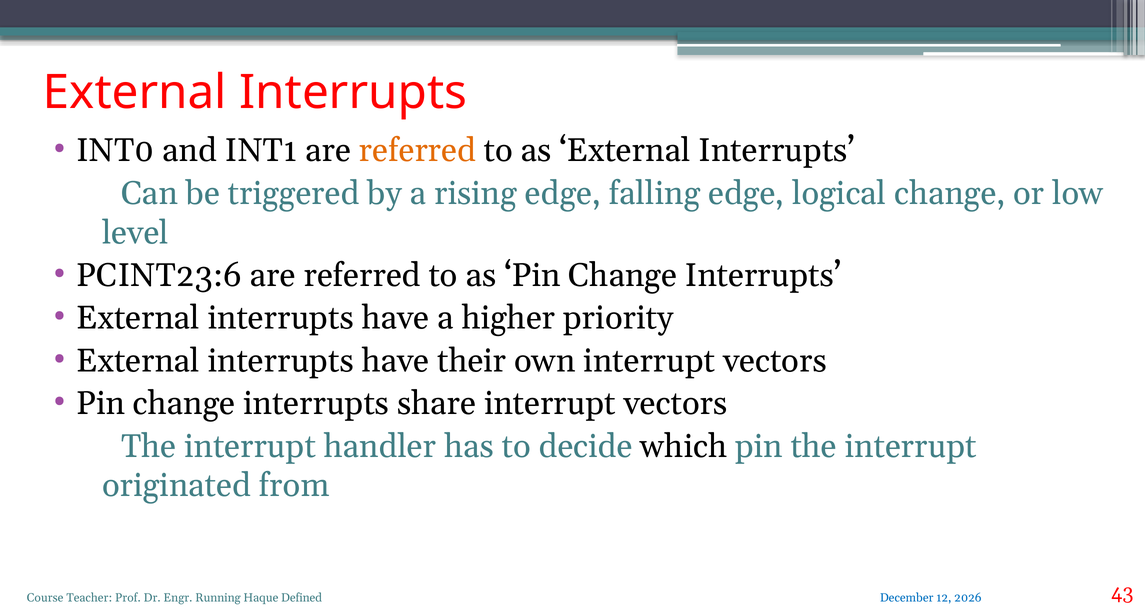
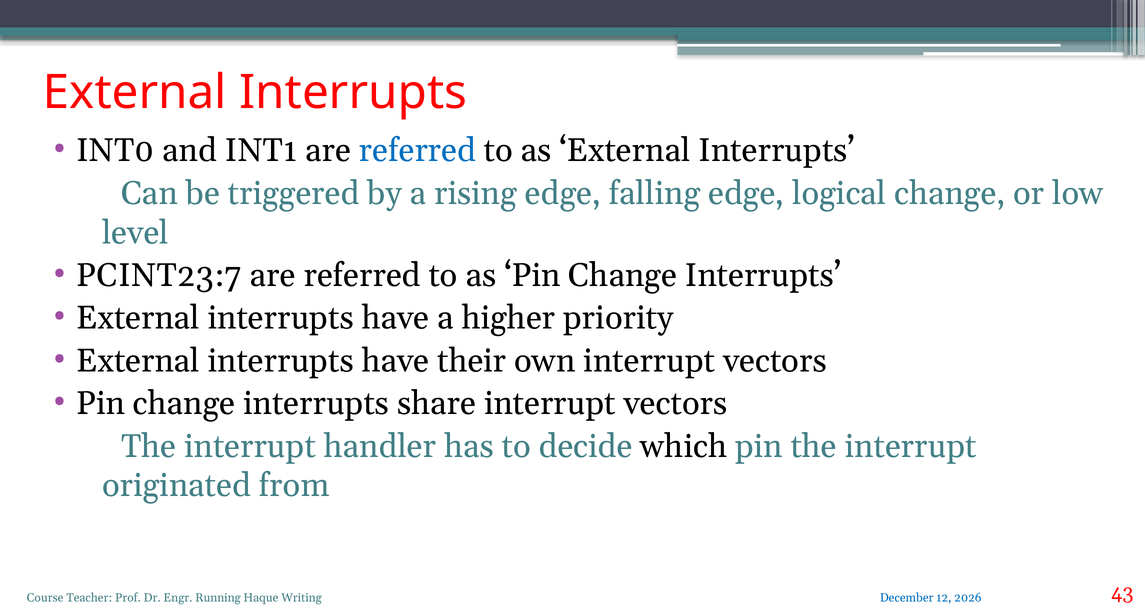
referred at (417, 151) colour: orange -> blue
PCINT23:6: PCINT23:6 -> PCINT23:7
Defined: Defined -> Writing
